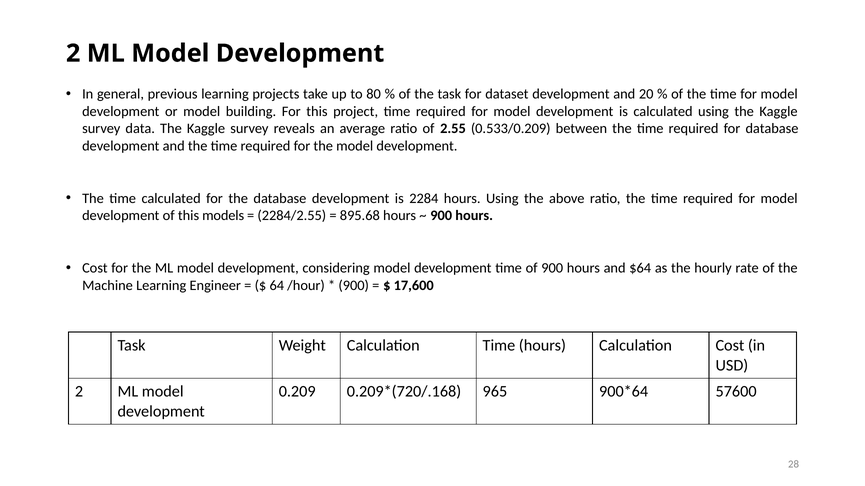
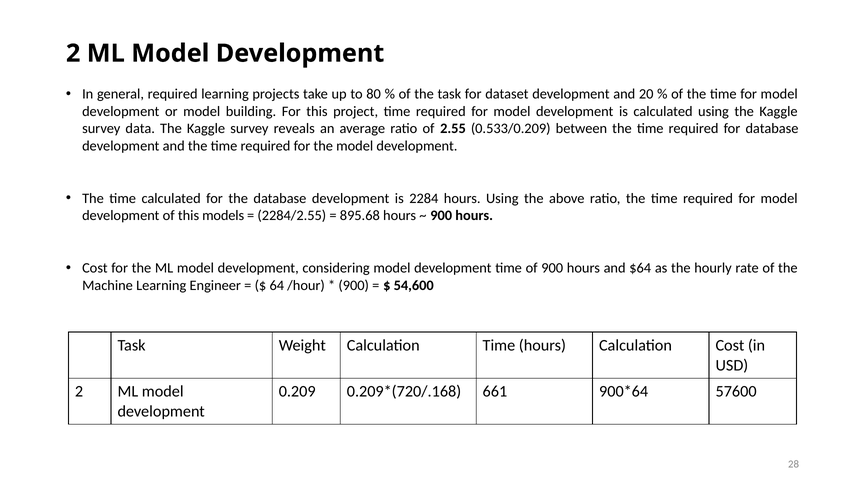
general previous: previous -> required
17,600: 17,600 -> 54,600
965: 965 -> 661
